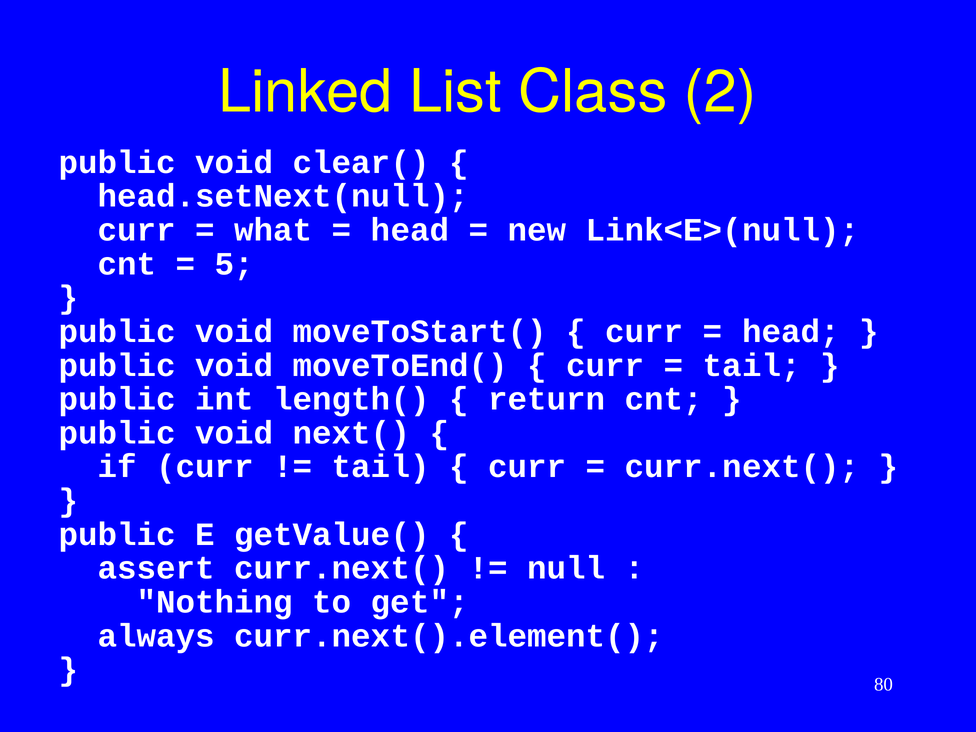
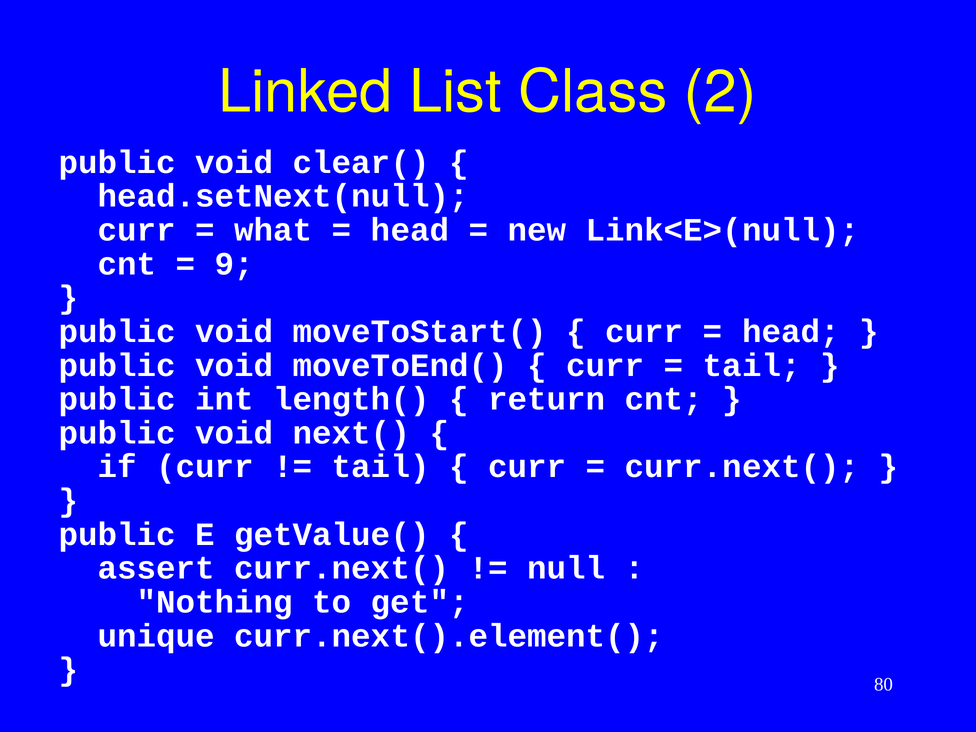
5: 5 -> 9
always: always -> unique
